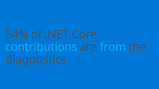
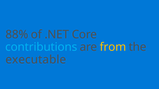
54%: 54% -> 88%
from colour: light blue -> yellow
diagnostics: diagnostics -> executable
